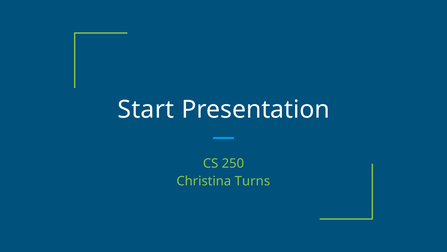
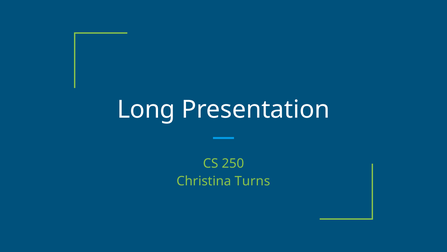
Start: Start -> Long
